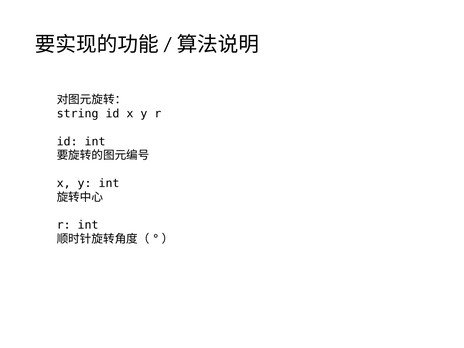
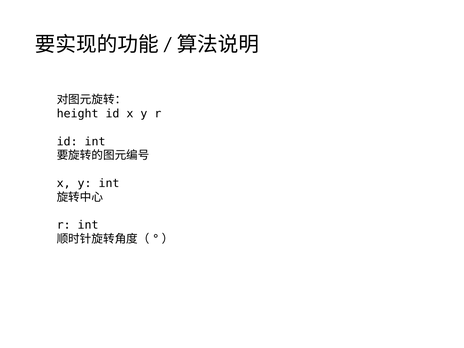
string: string -> height
